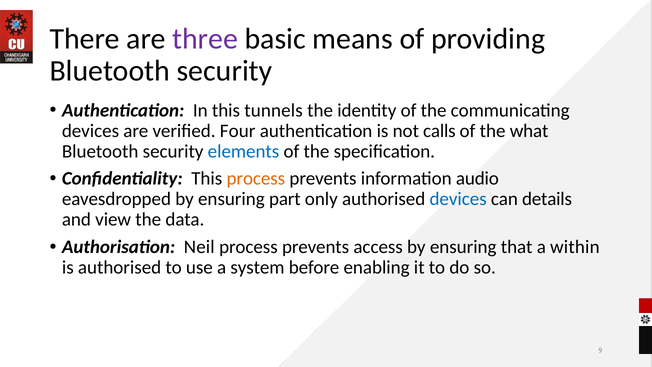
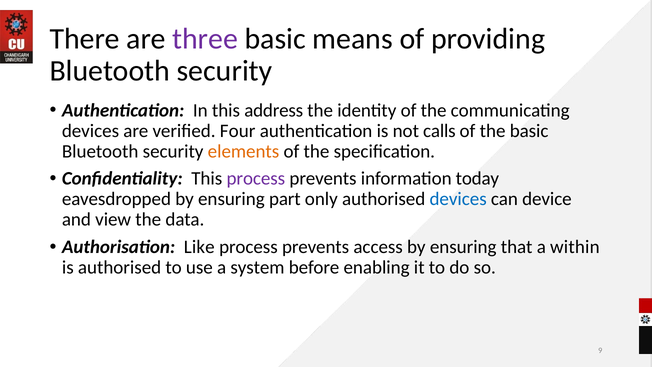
tunnels: tunnels -> address
the what: what -> basic
elements colour: blue -> orange
process at (256, 179) colour: orange -> purple
audio: audio -> today
details: details -> device
Neil: Neil -> Like
